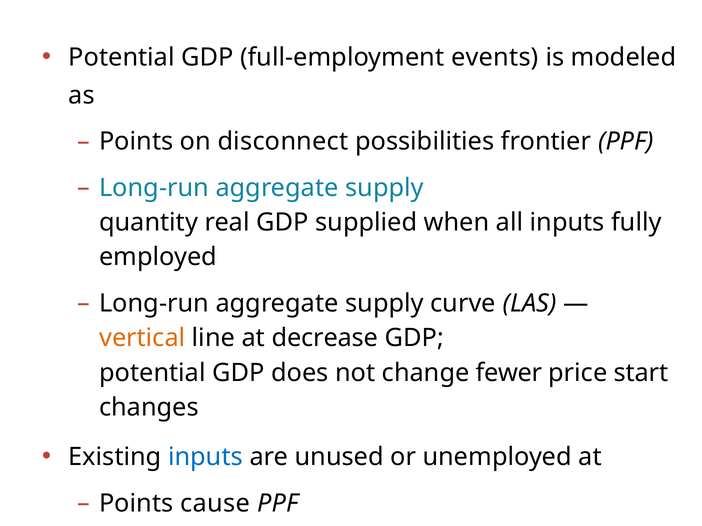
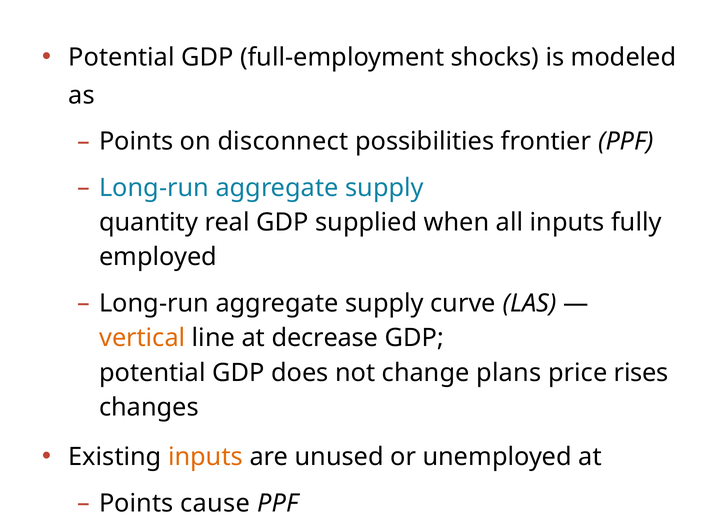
events: events -> shocks
fewer: fewer -> plans
start: start -> rises
inputs at (206, 457) colour: blue -> orange
